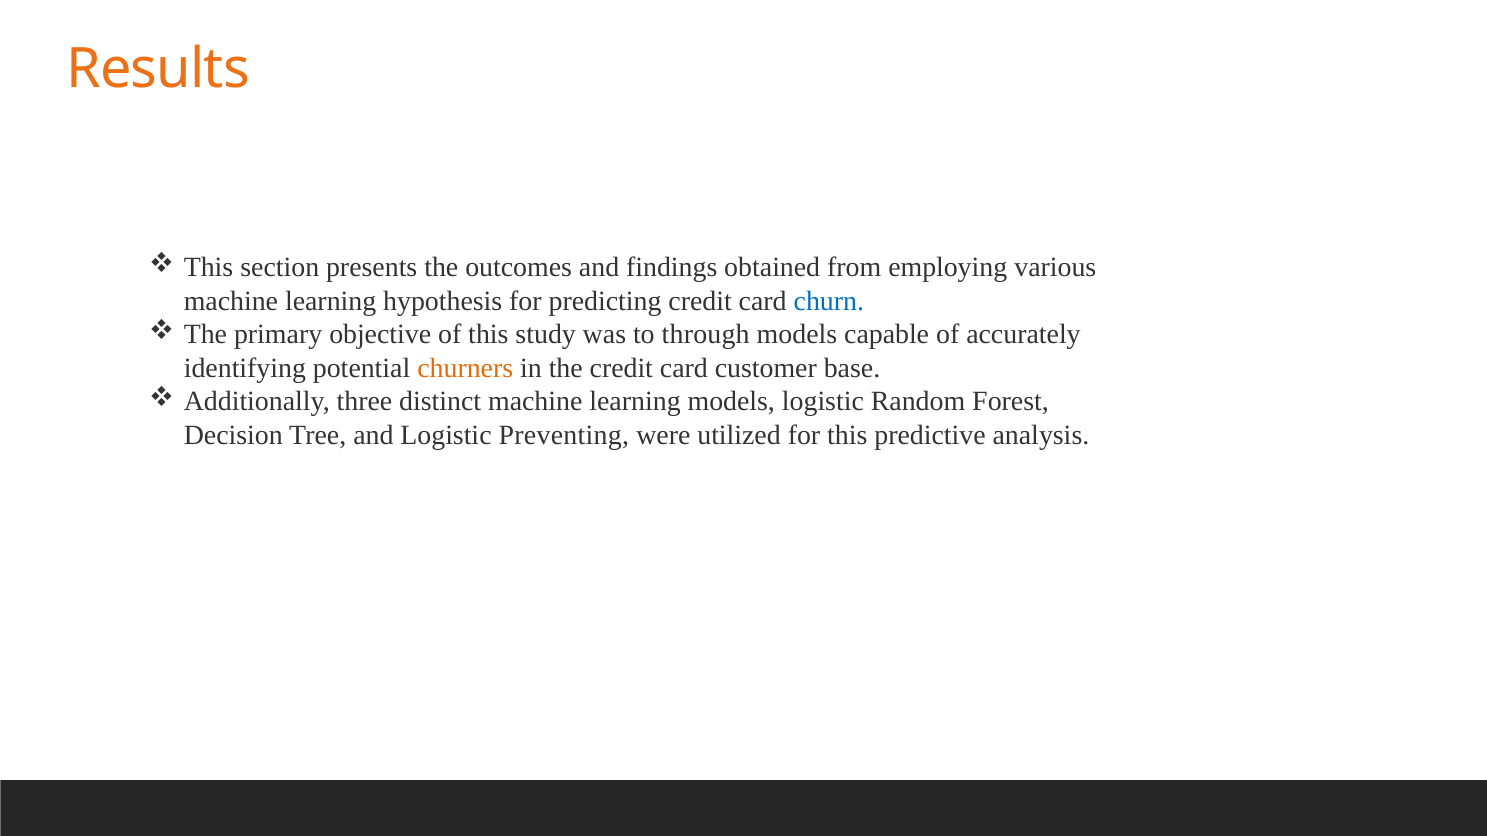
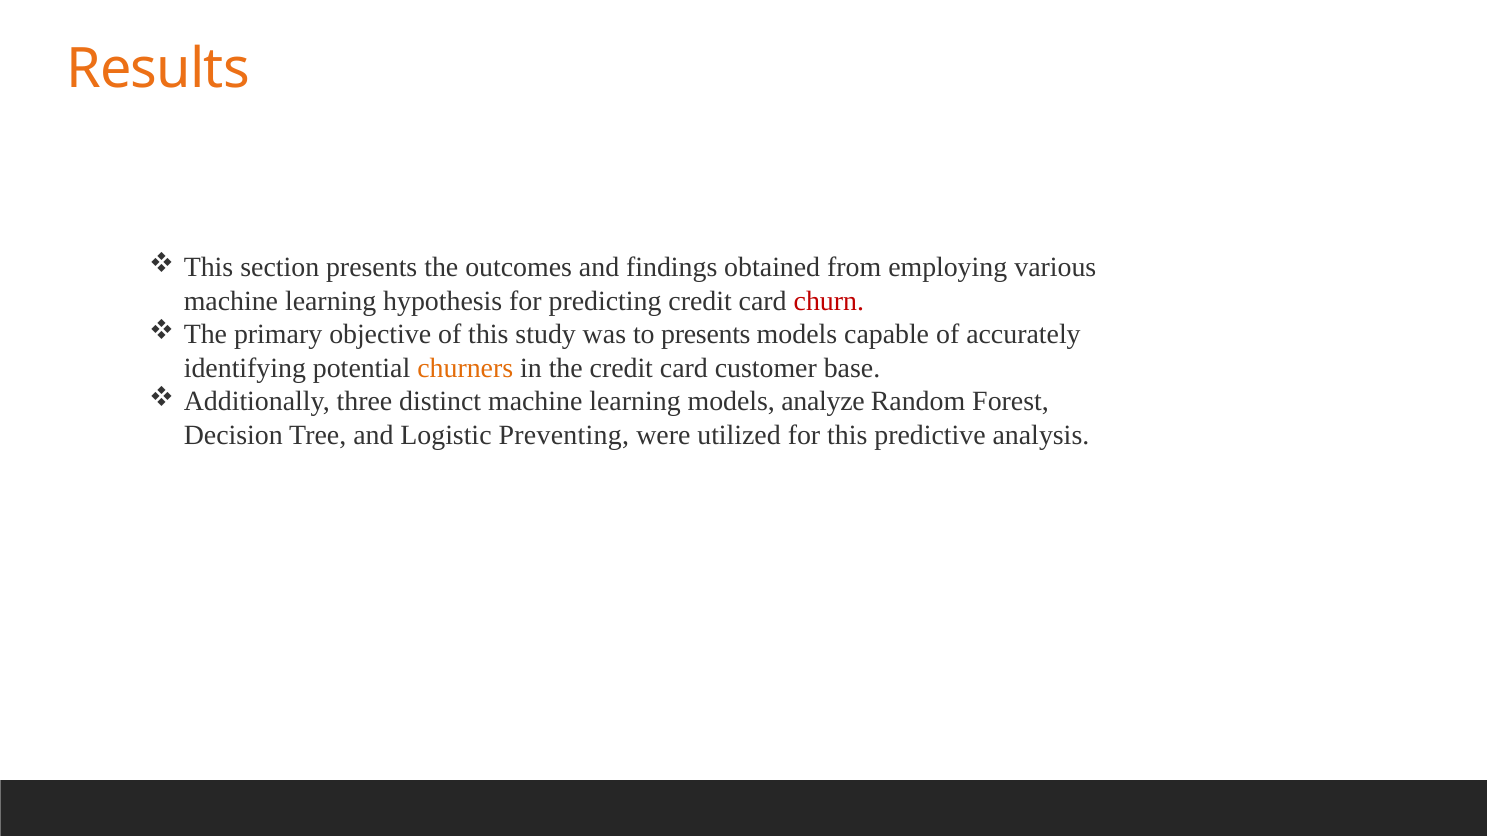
churn colour: blue -> red
to through: through -> presents
models logistic: logistic -> analyze
